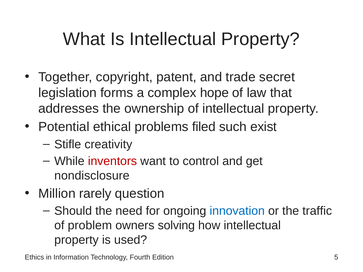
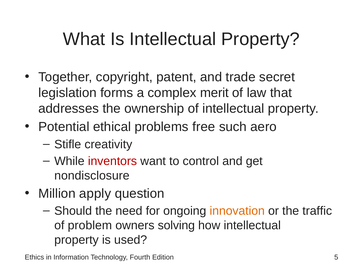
hope: hope -> merit
filed: filed -> free
exist: exist -> aero
rarely: rarely -> apply
innovation colour: blue -> orange
